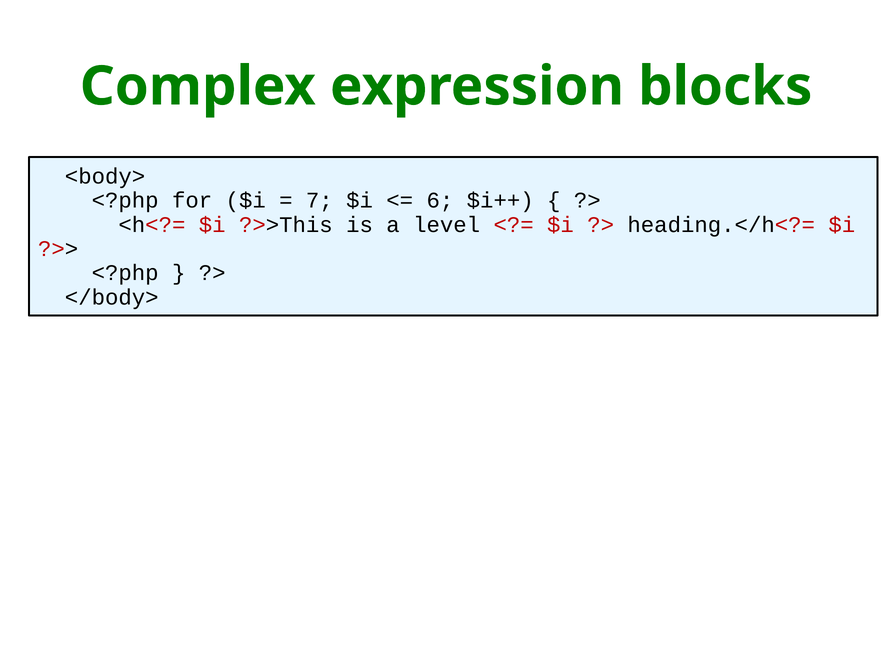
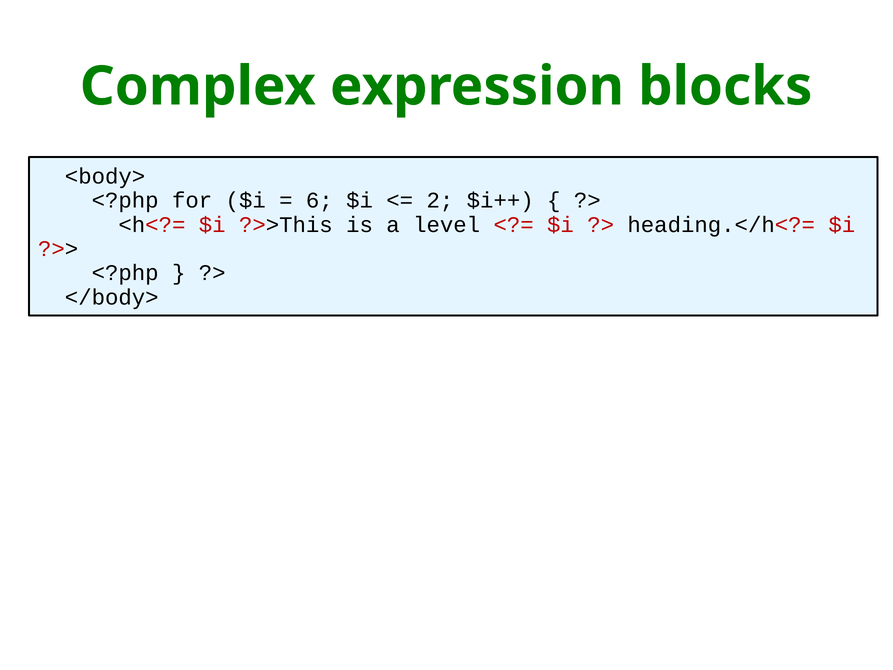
7: 7 -> 6
6: 6 -> 2
